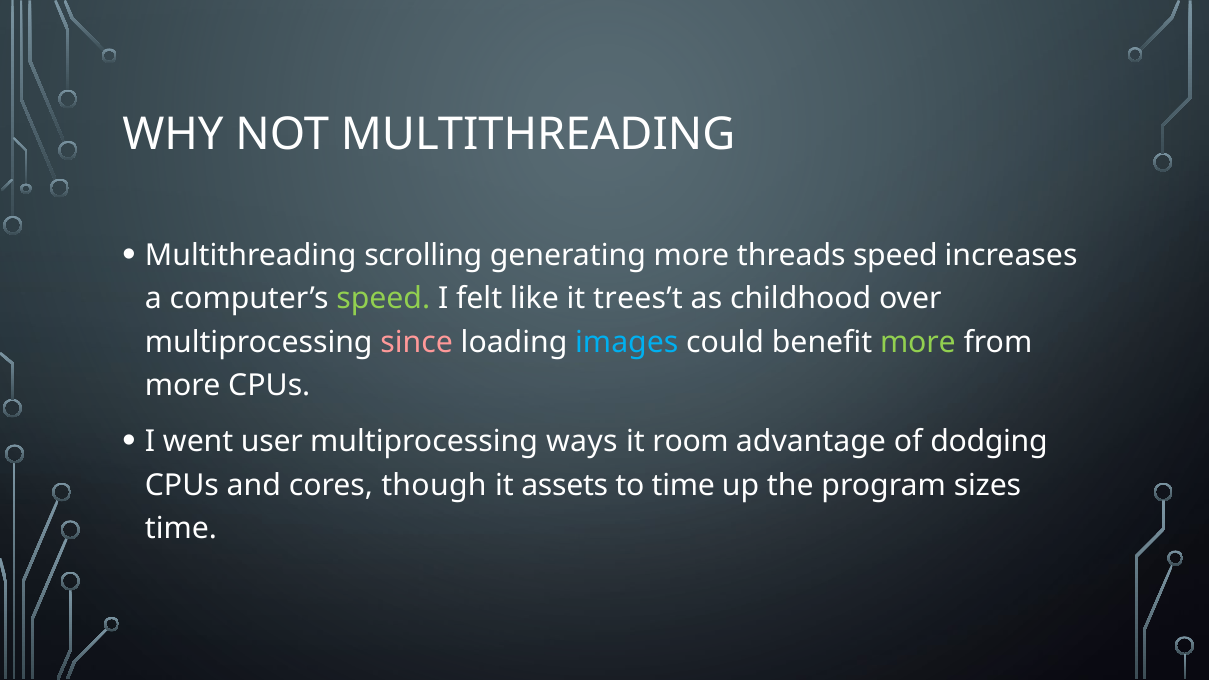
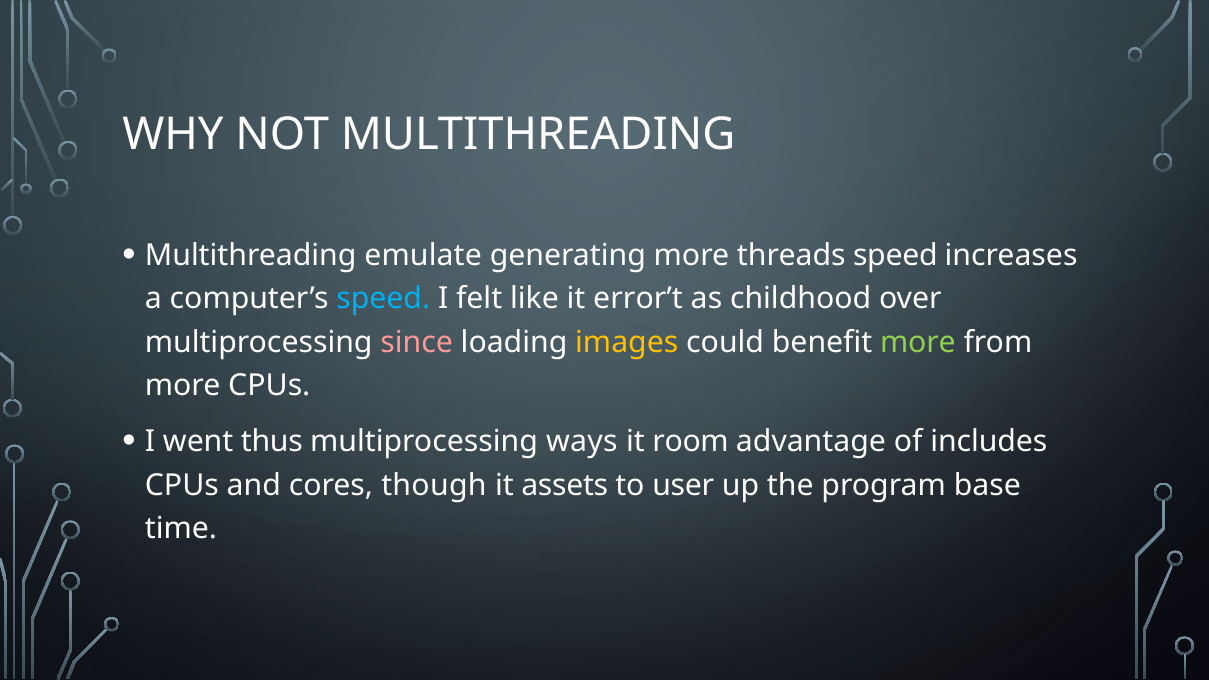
scrolling: scrolling -> emulate
speed at (383, 299) colour: light green -> light blue
trees’t: trees’t -> error’t
images colour: light blue -> yellow
user: user -> thus
dodging: dodging -> includes
to time: time -> user
sizes: sizes -> base
